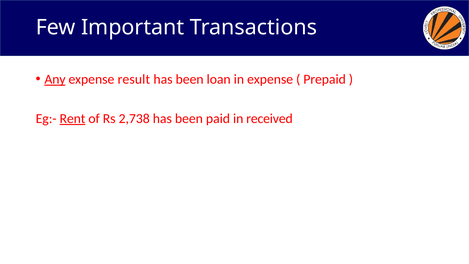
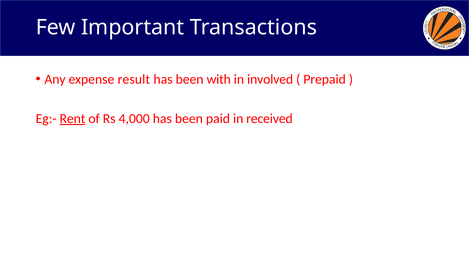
Any underline: present -> none
loan: loan -> with
in expense: expense -> involved
2,738: 2,738 -> 4,000
